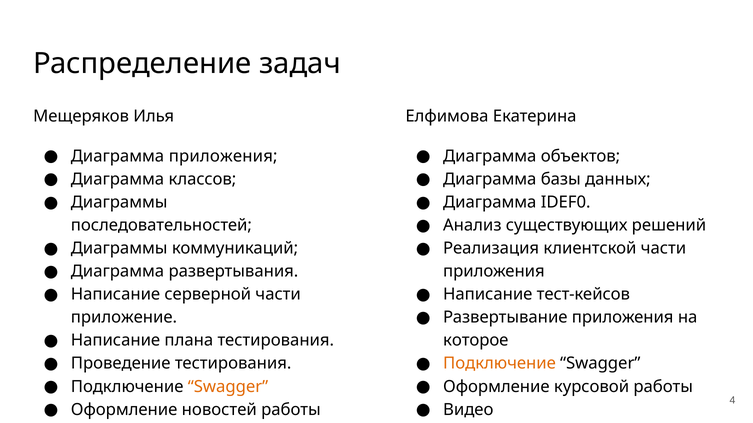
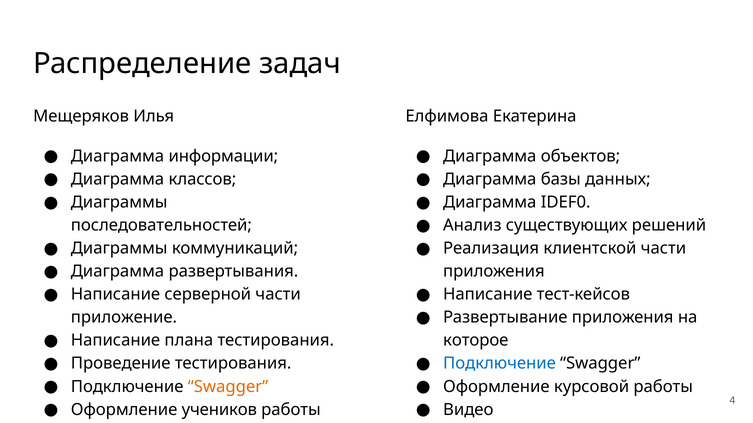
Диаграмма приложения: приложения -> информации
Подключение at (499, 364) colour: orange -> blue
новостей: новостей -> учеников
